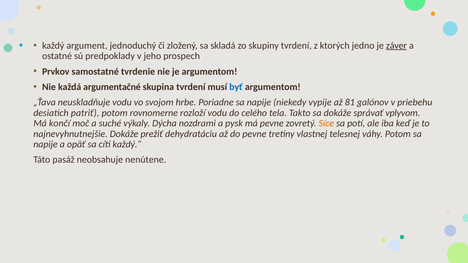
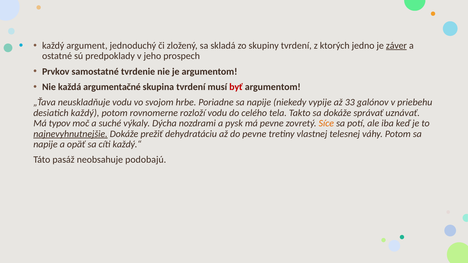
byť colour: blue -> red
81: 81 -> 33
desiatich patriť: patriť -> každý
vplyvom: vplyvom -> uznávať
končí: končí -> typov
najnevyhnutnejšie underline: none -> present
nenútene: nenútene -> podobajú
